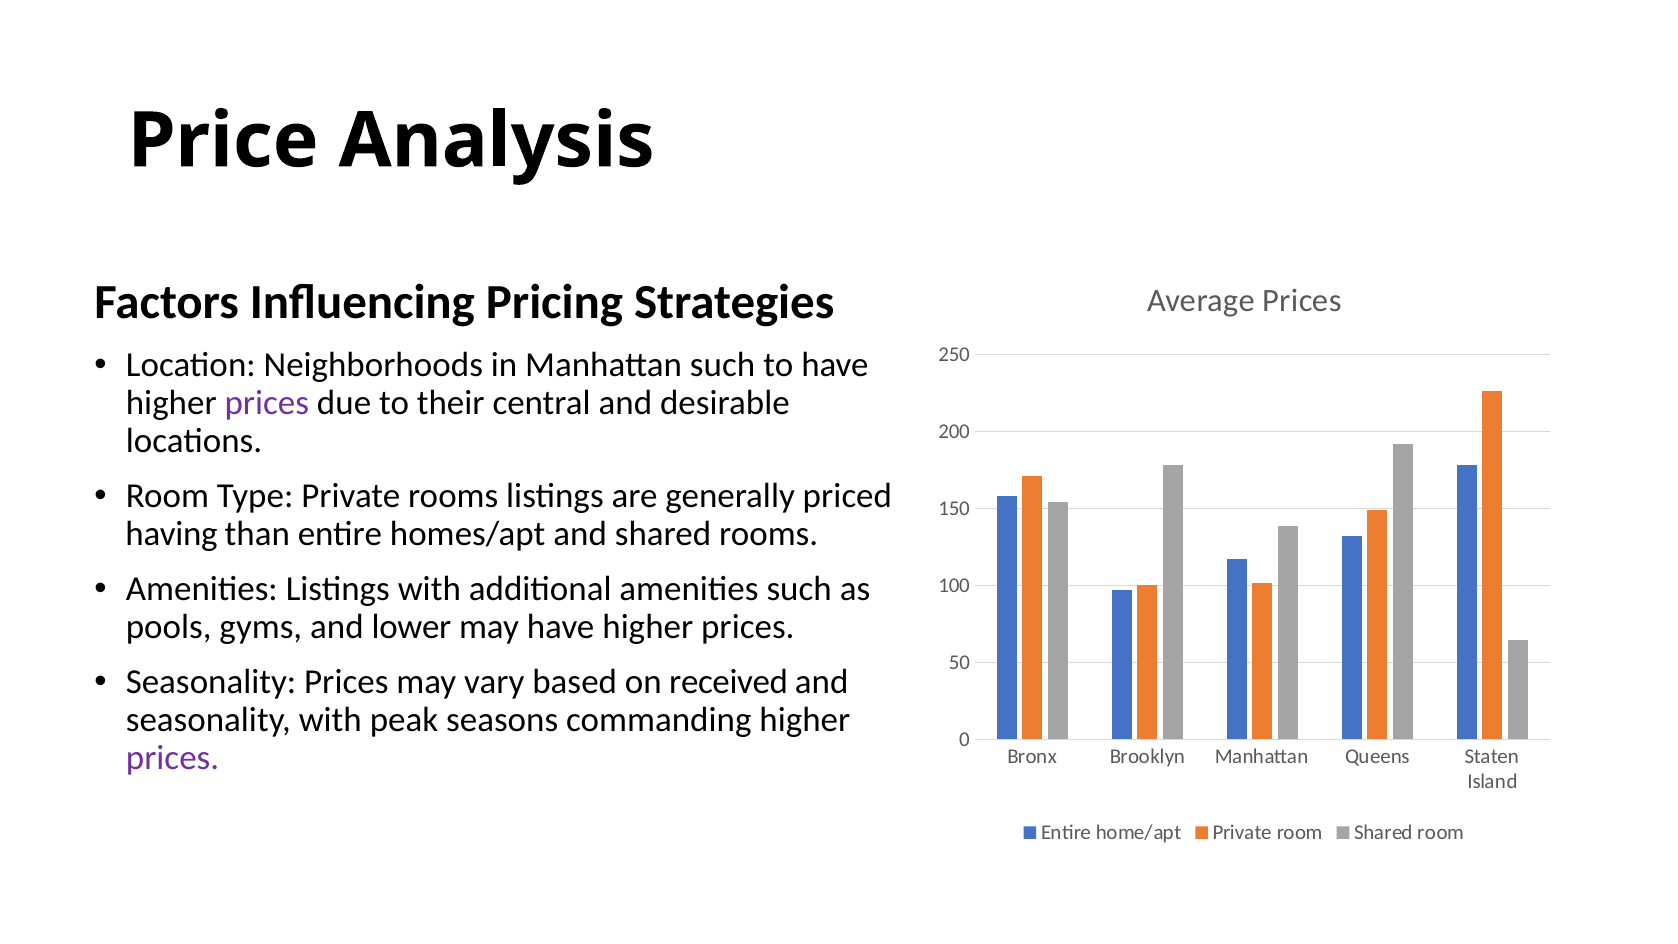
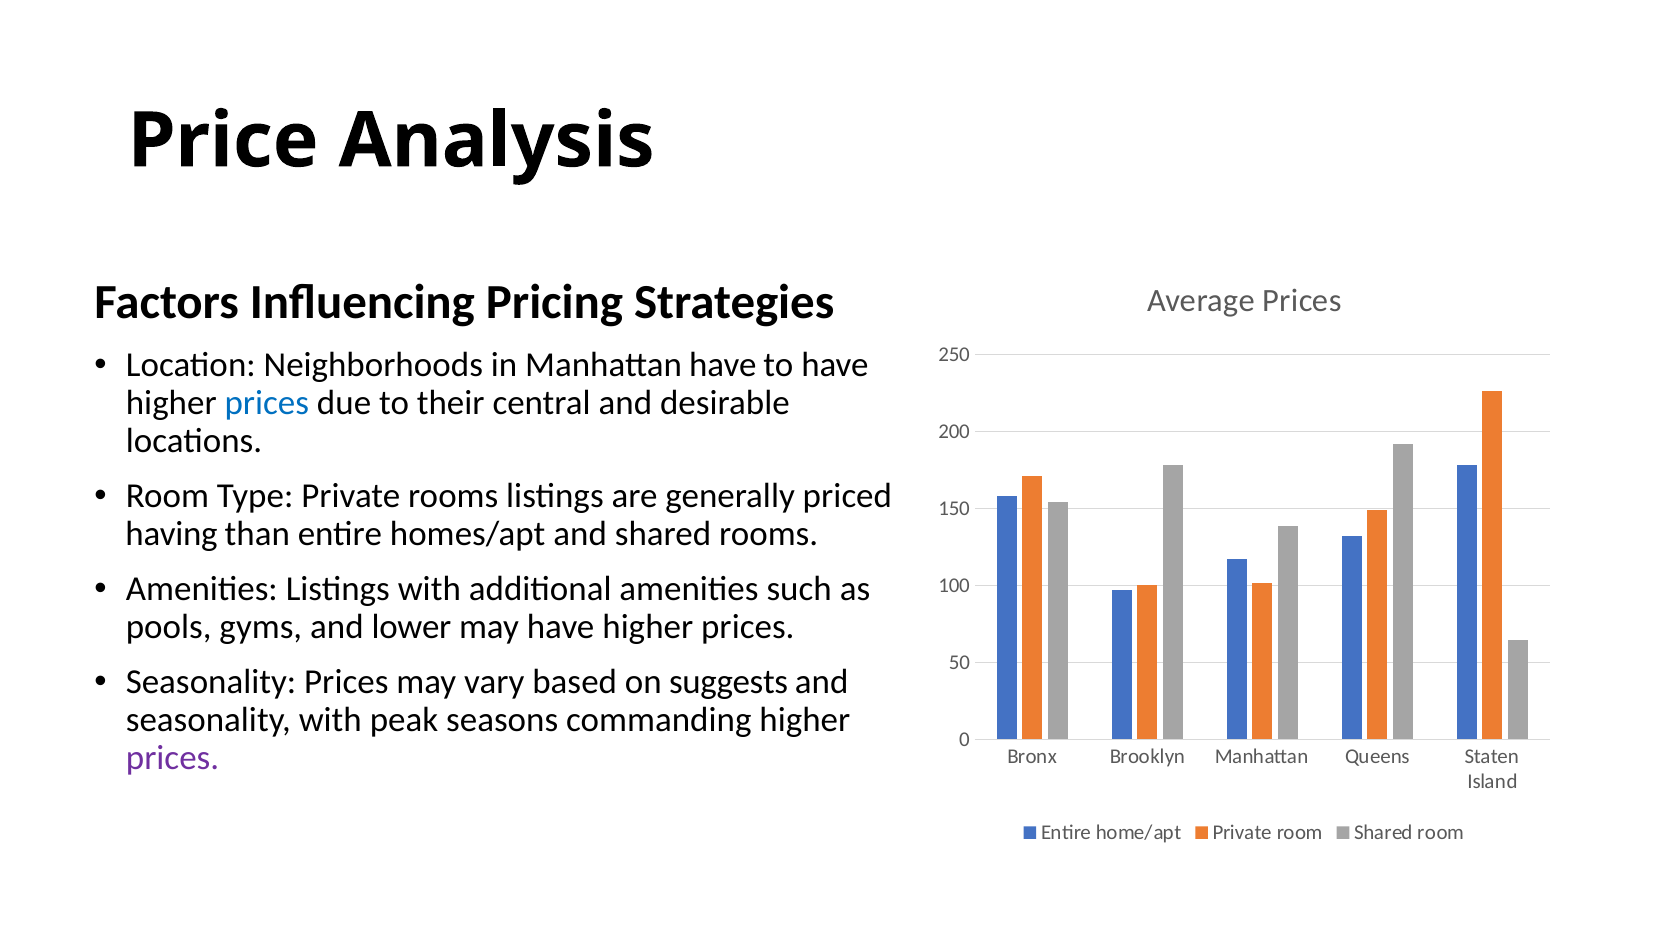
Manhattan such: such -> have
prices at (267, 403) colour: purple -> blue
received: received -> suggests
